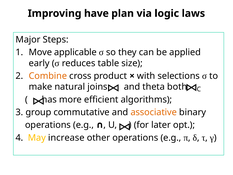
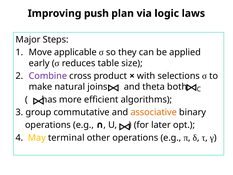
have: have -> push
Combine colour: orange -> purple
increase: increase -> terminal
